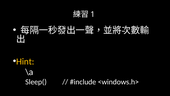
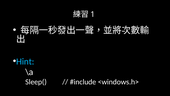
Hint colour: yellow -> light blue
